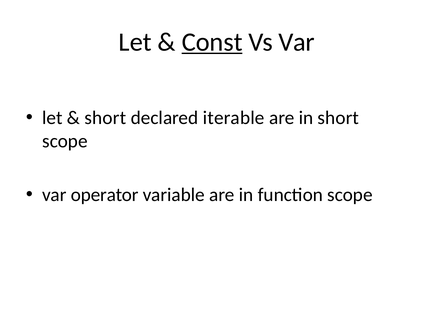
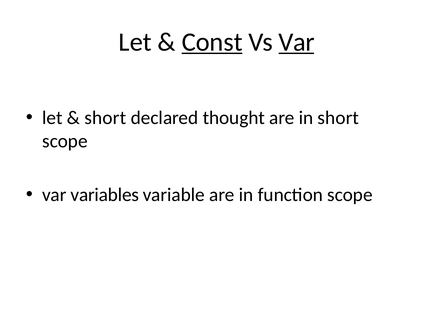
Var at (297, 42) underline: none -> present
iterable: iterable -> thought
operator: operator -> variables
